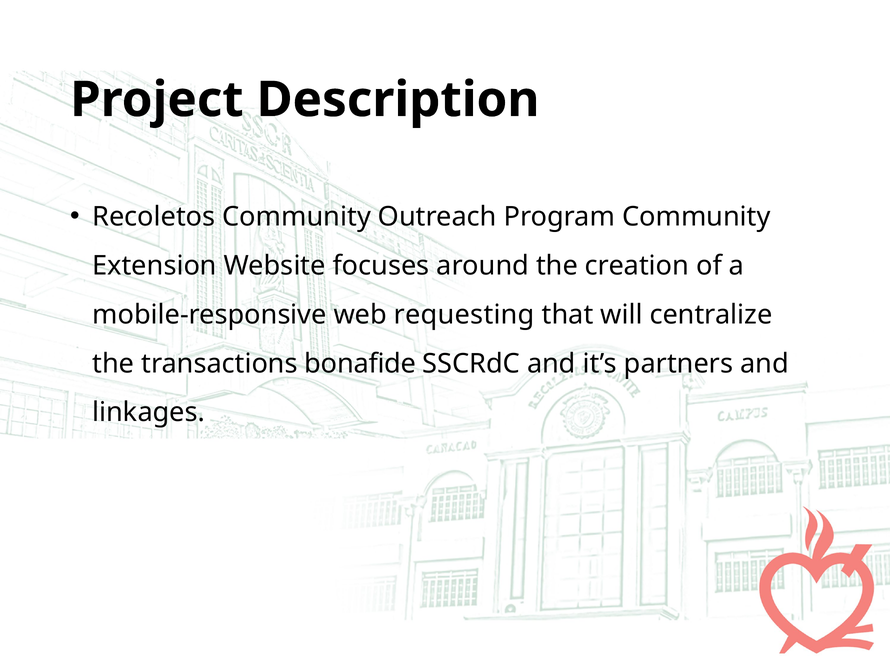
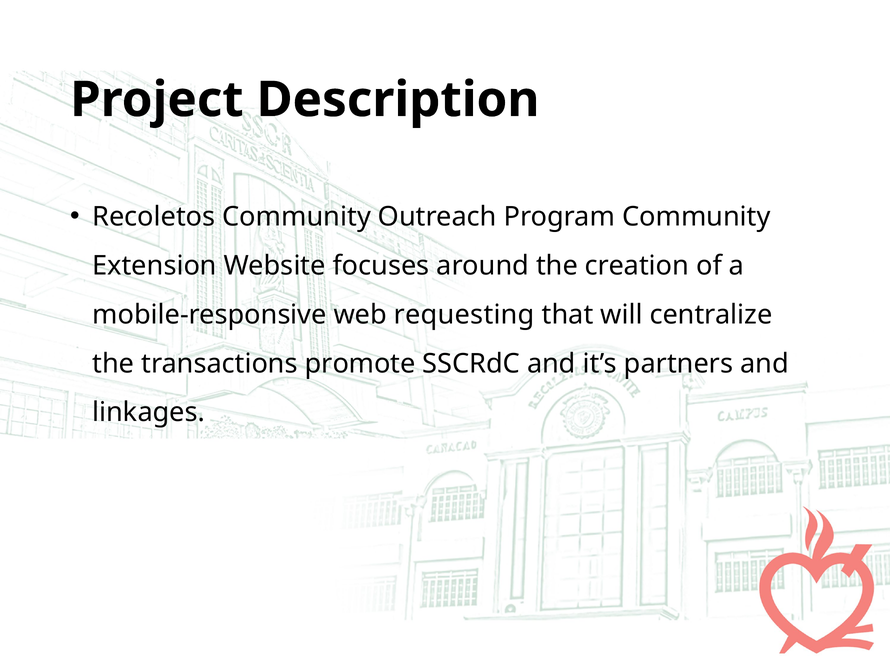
bonafide: bonafide -> promote
